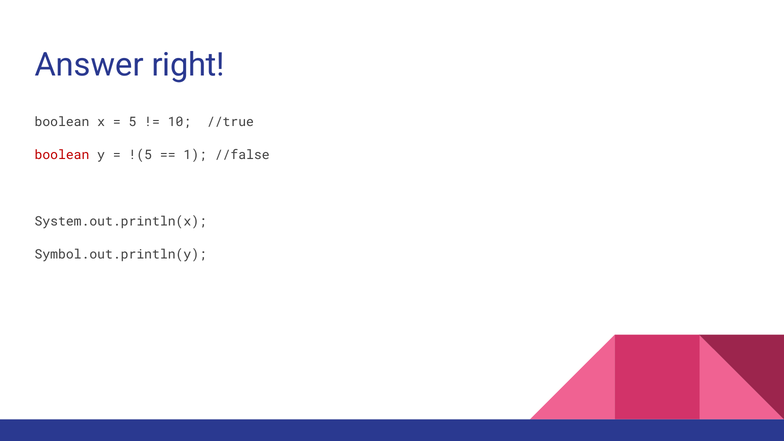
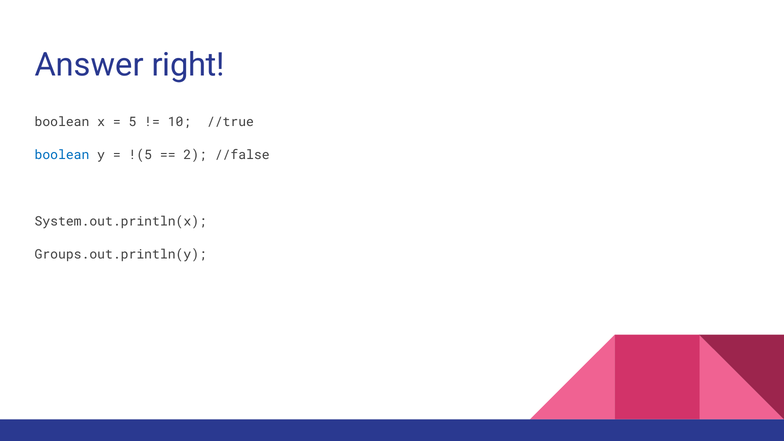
boolean at (62, 155) colour: red -> blue
1: 1 -> 2
Symbol.out.println(y: Symbol.out.println(y -> Groups.out.println(y
